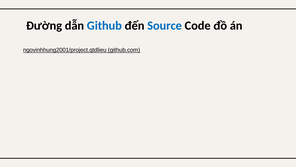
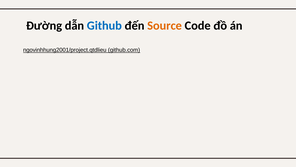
Source colour: blue -> orange
